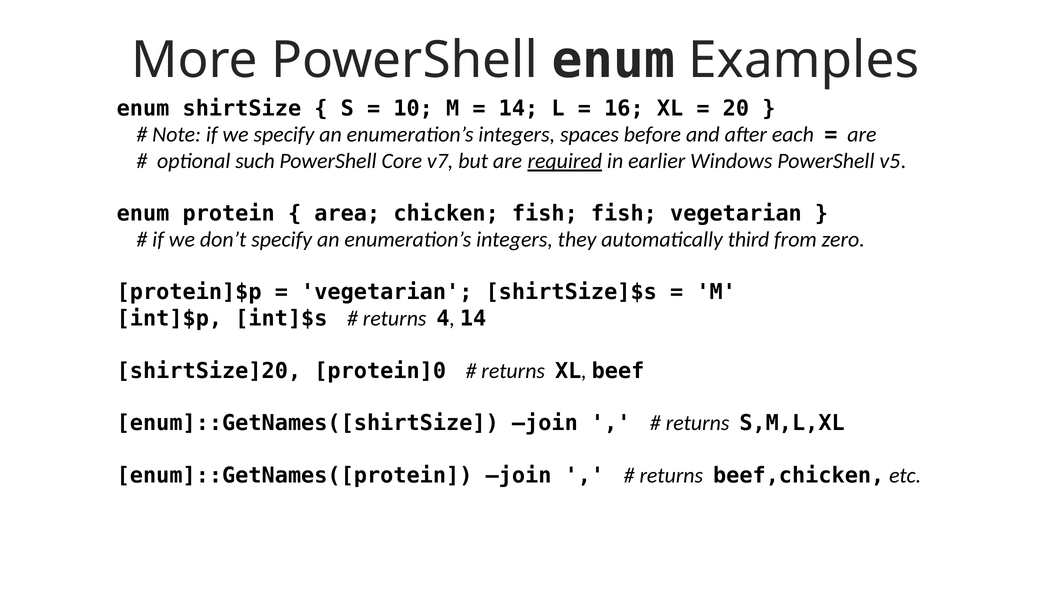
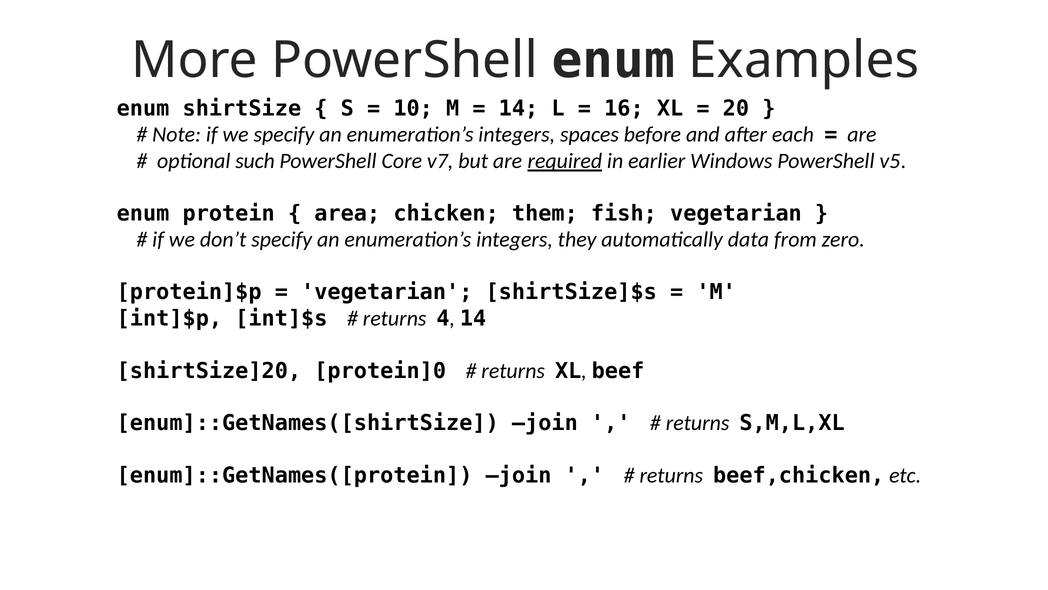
chicken fish: fish -> them
third: third -> data
